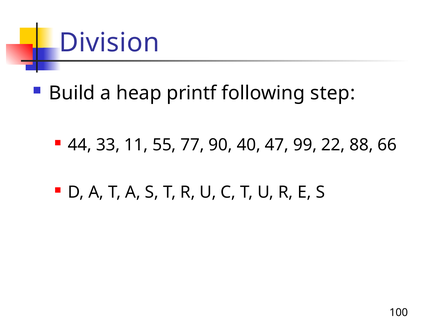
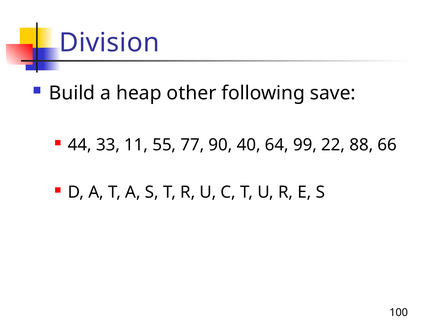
printf: printf -> other
step: step -> save
47: 47 -> 64
